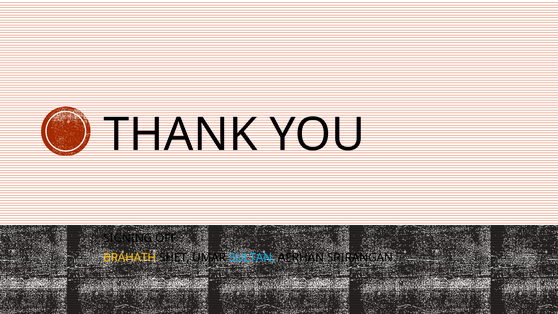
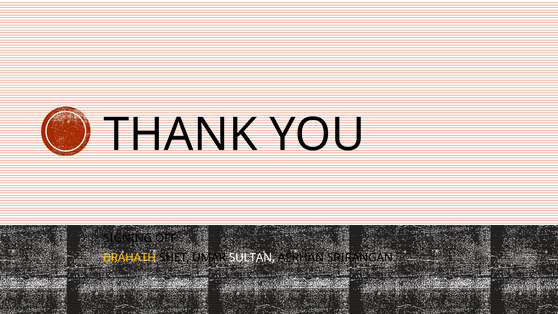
SULTAN colour: light blue -> white
